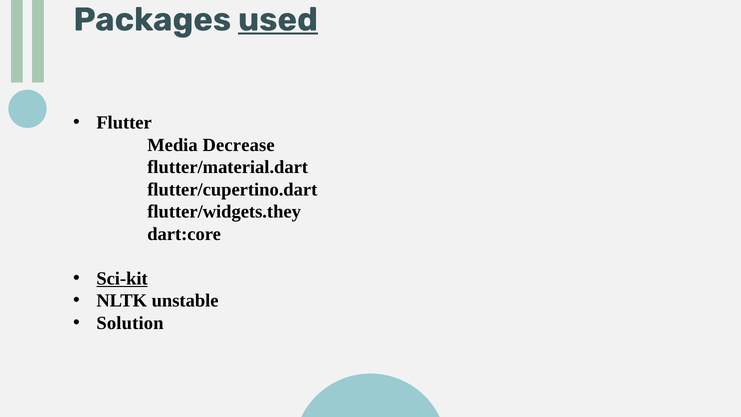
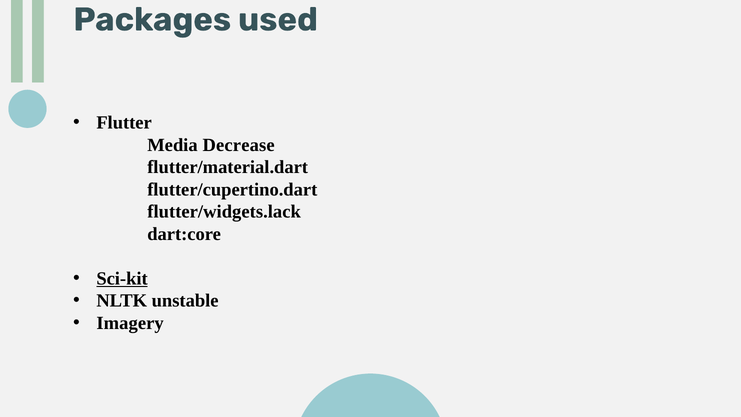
used underline: present -> none
flutter/widgets.they: flutter/widgets.they -> flutter/widgets.lack
Solution: Solution -> Imagery
